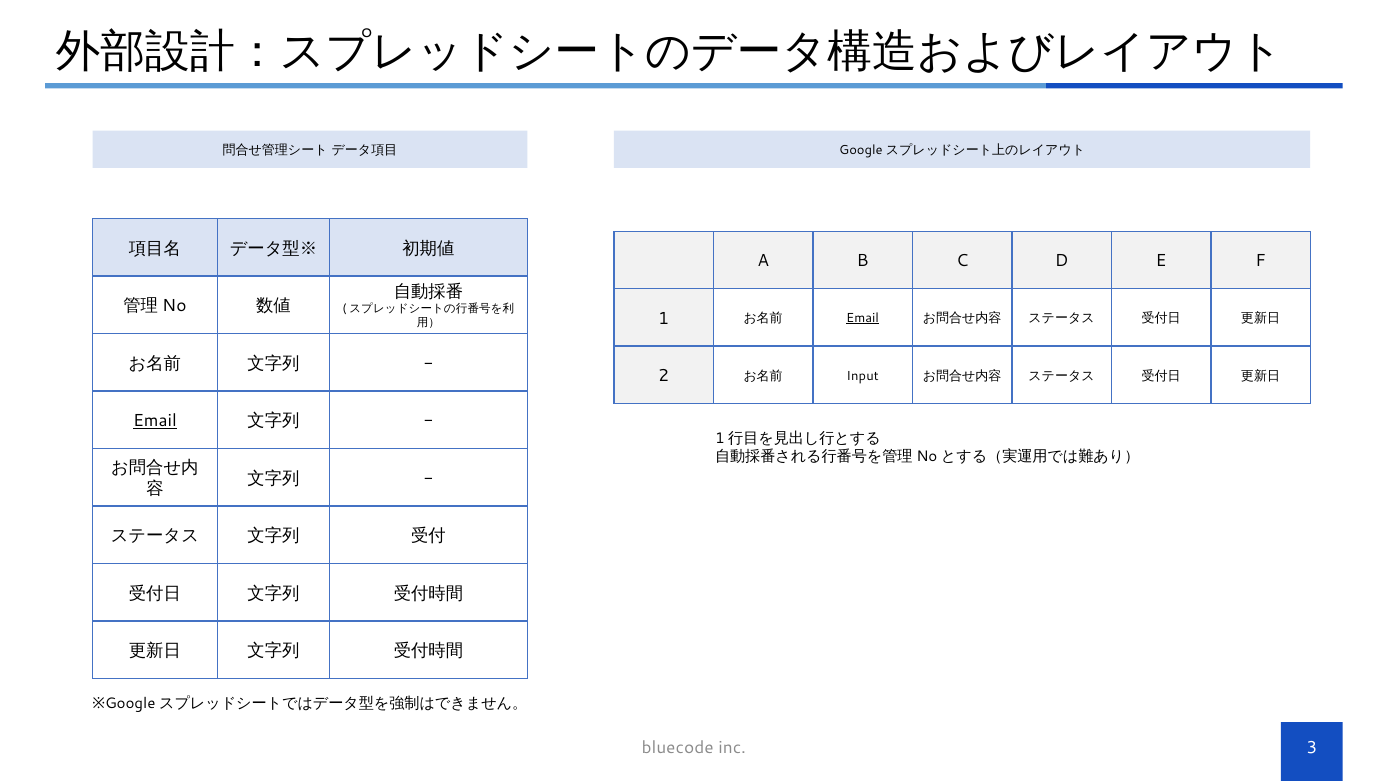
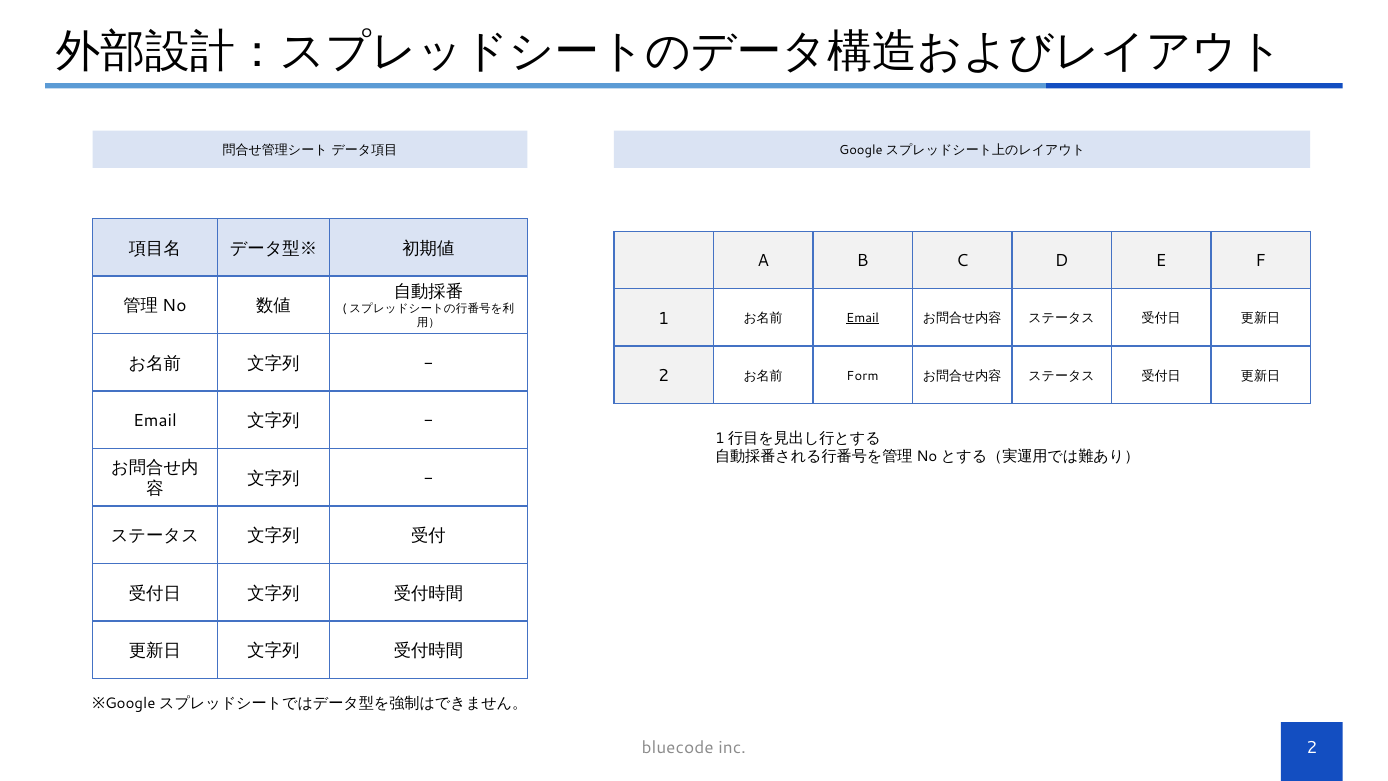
Input: Input -> Form
Email at (155, 421) underline: present -> none
inc 3: 3 -> 2
